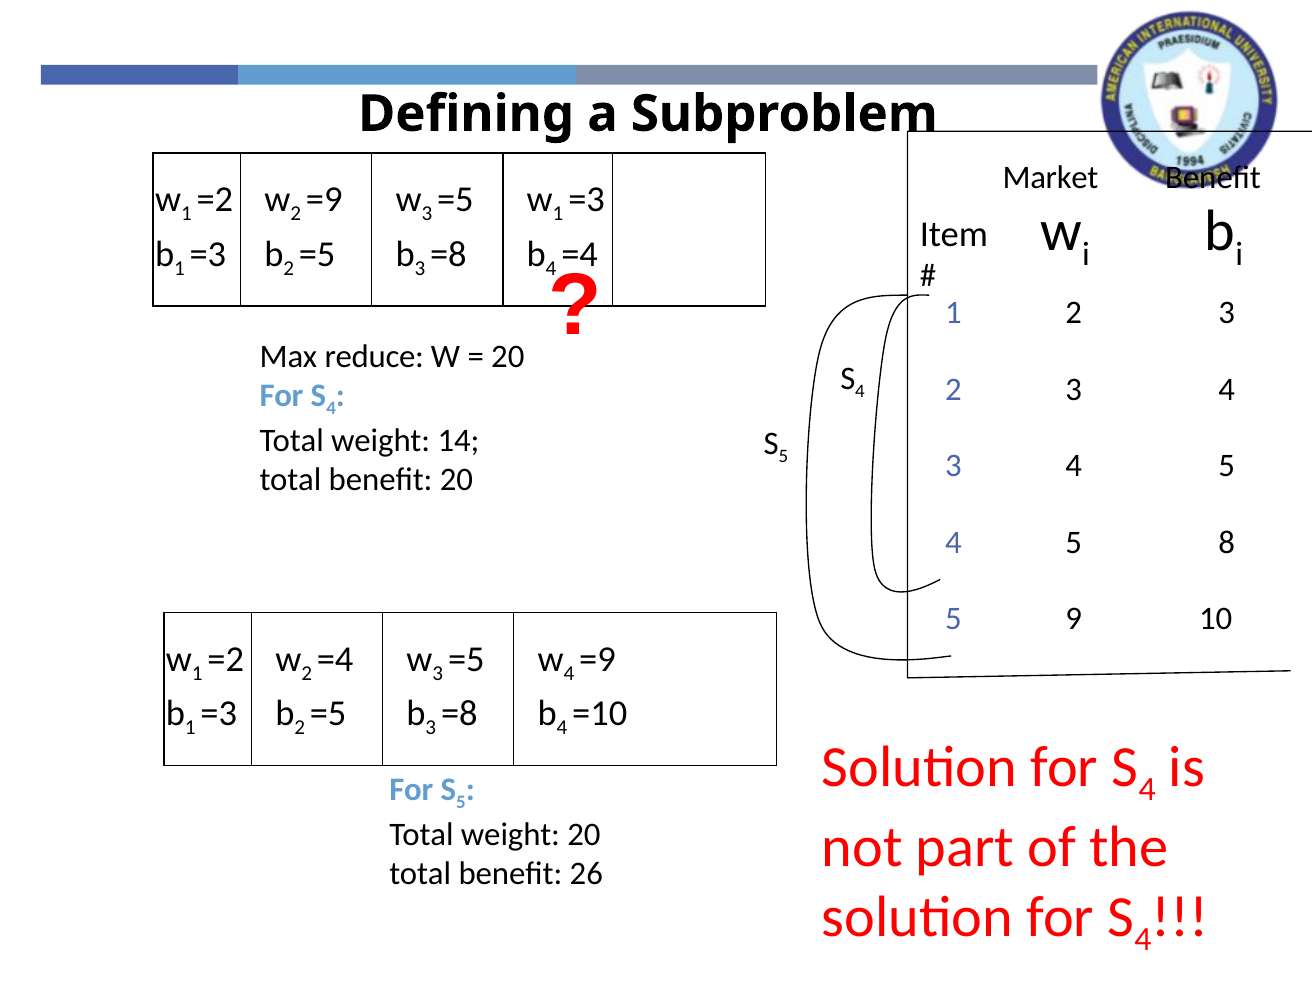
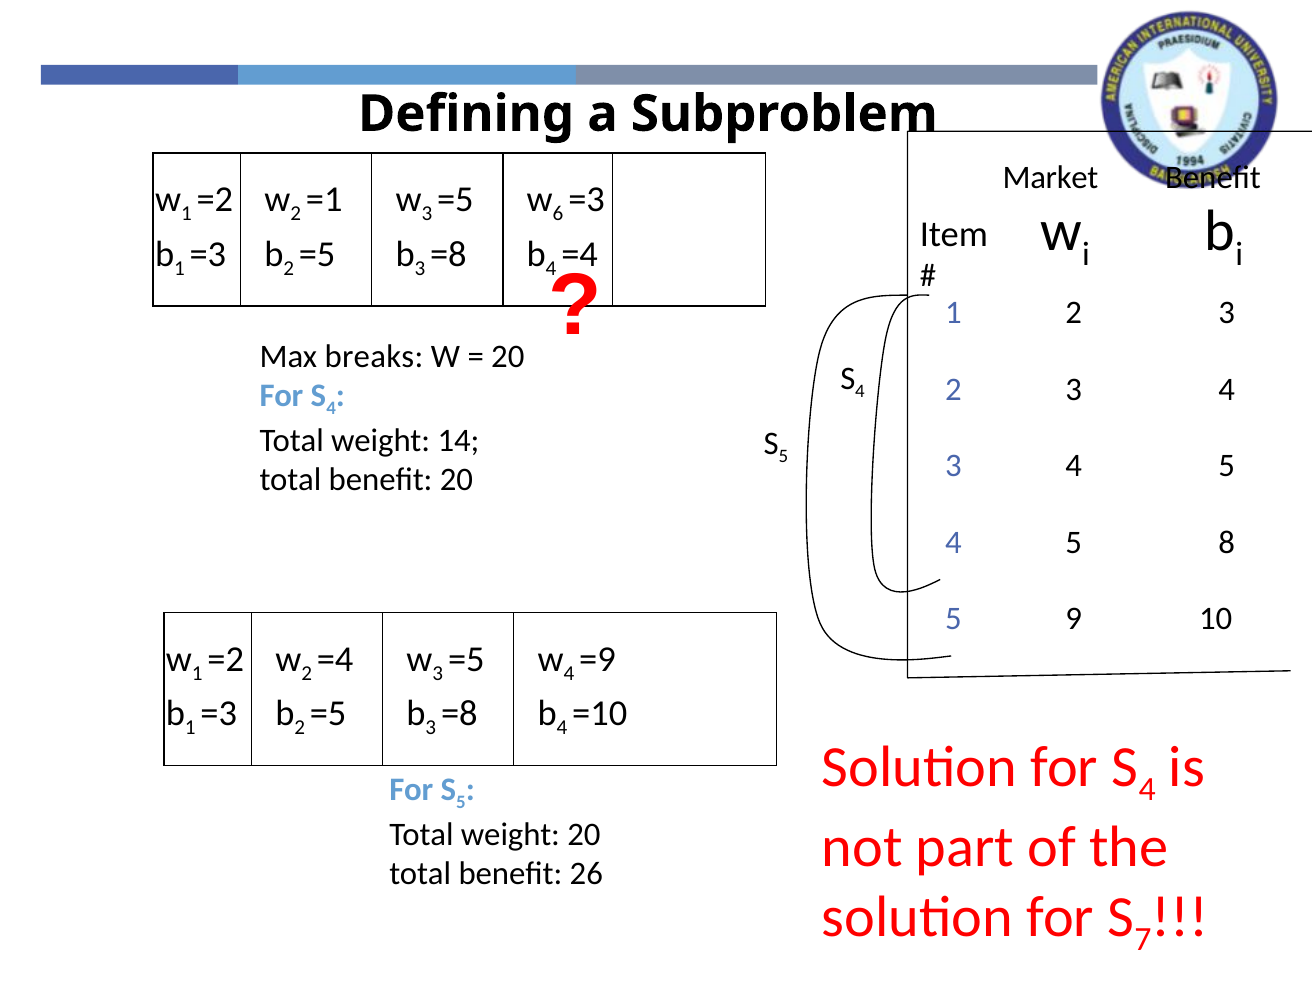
2 =9: =9 -> =1
1 at (558, 214): 1 -> 6
reduce: reduce -> breaks
4 at (1143, 939): 4 -> 7
